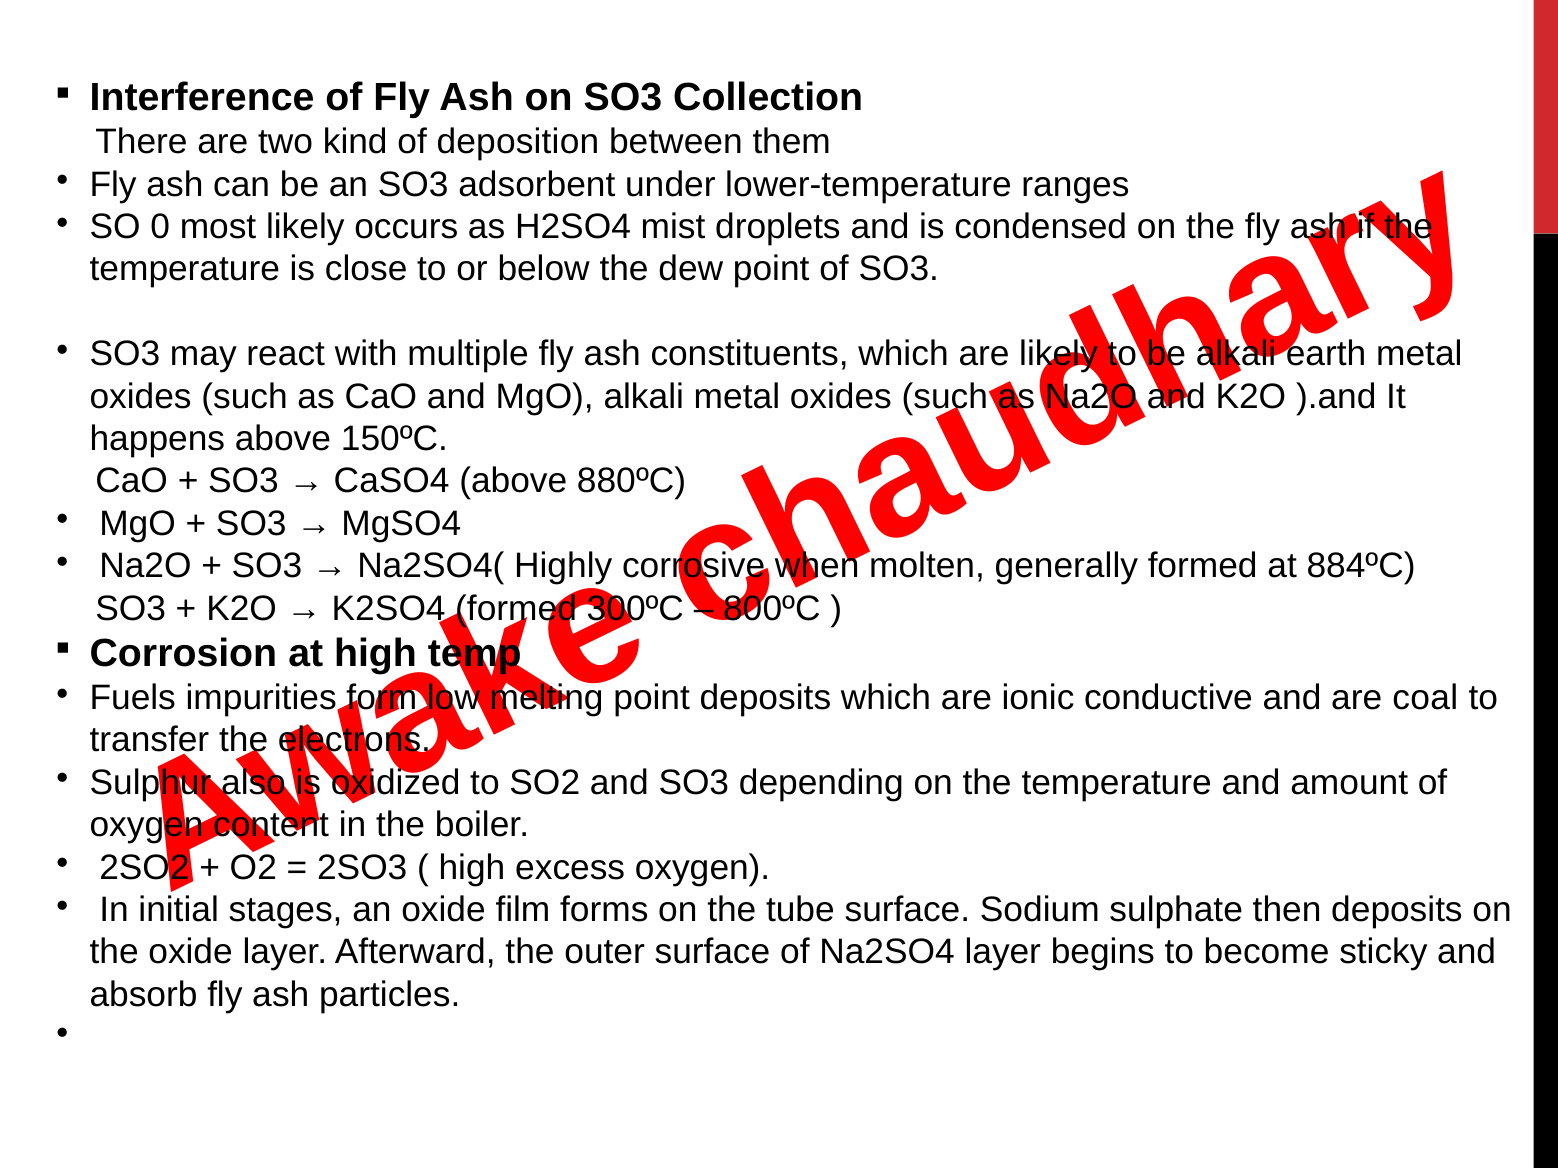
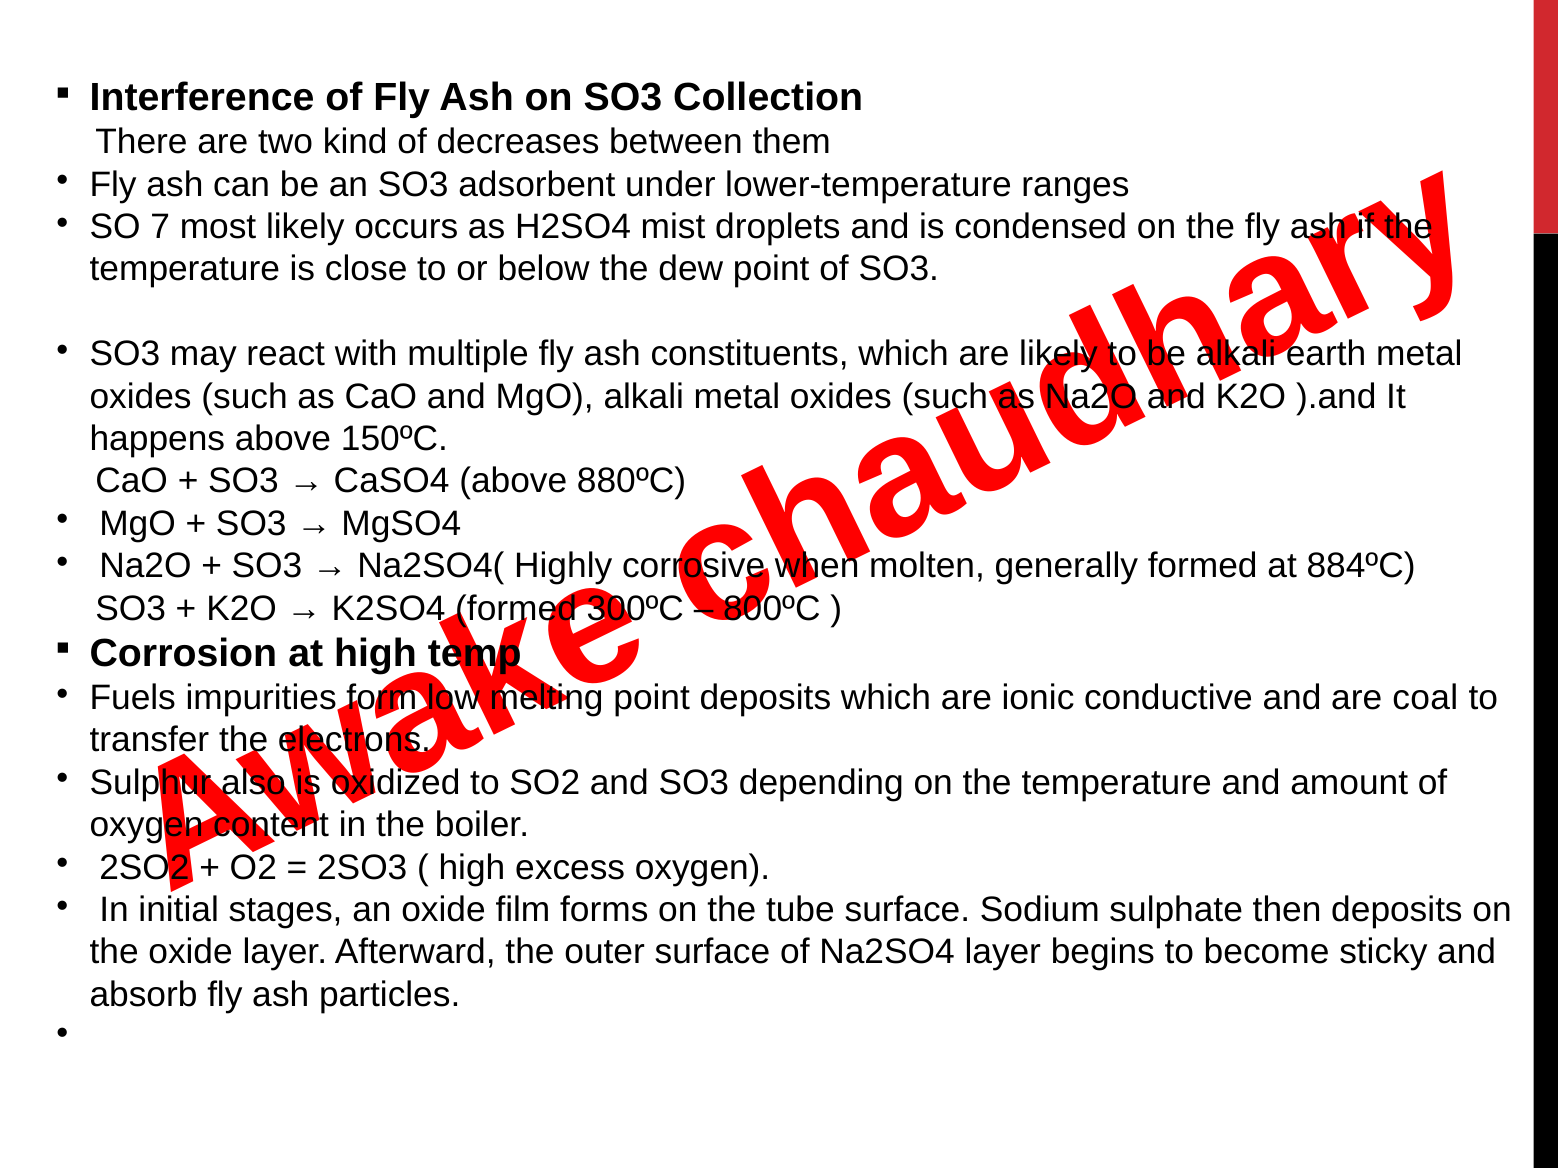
deposition: deposition -> decreases
0: 0 -> 7
